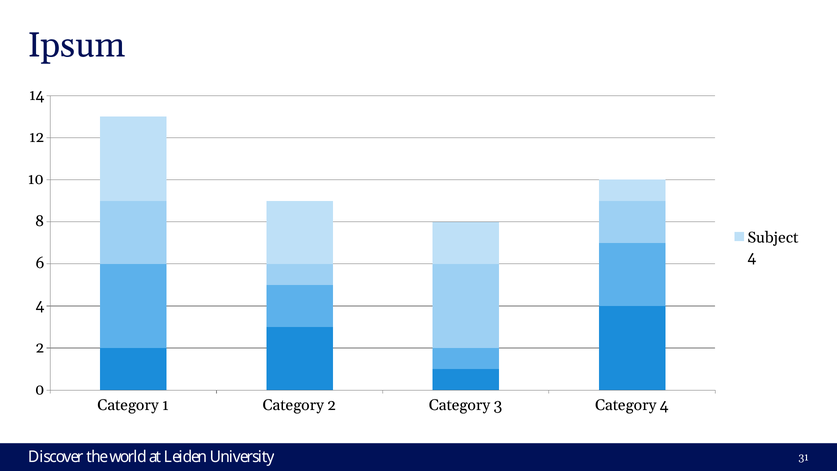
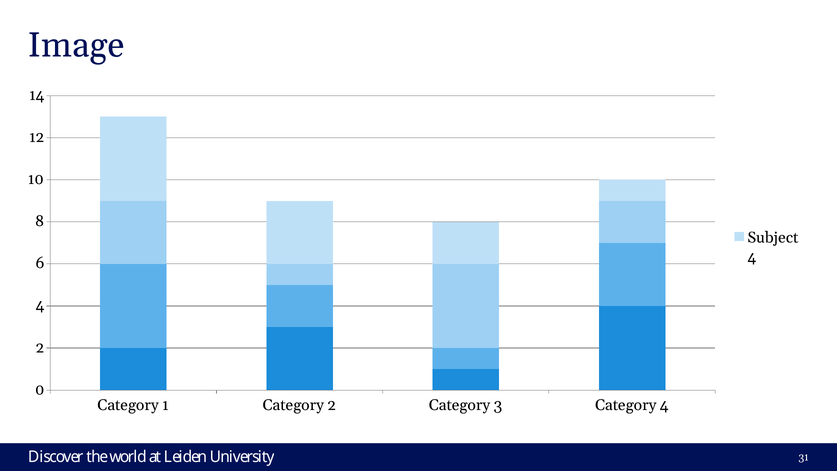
Ipsum: Ipsum -> Image
